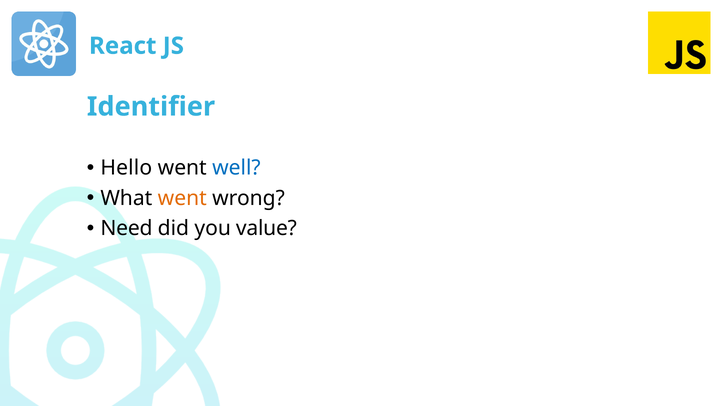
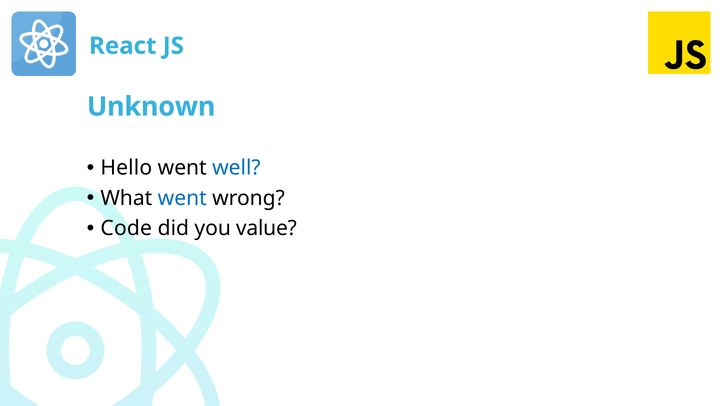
Identifier: Identifier -> Unknown
went at (182, 198) colour: orange -> blue
Need: Need -> Code
